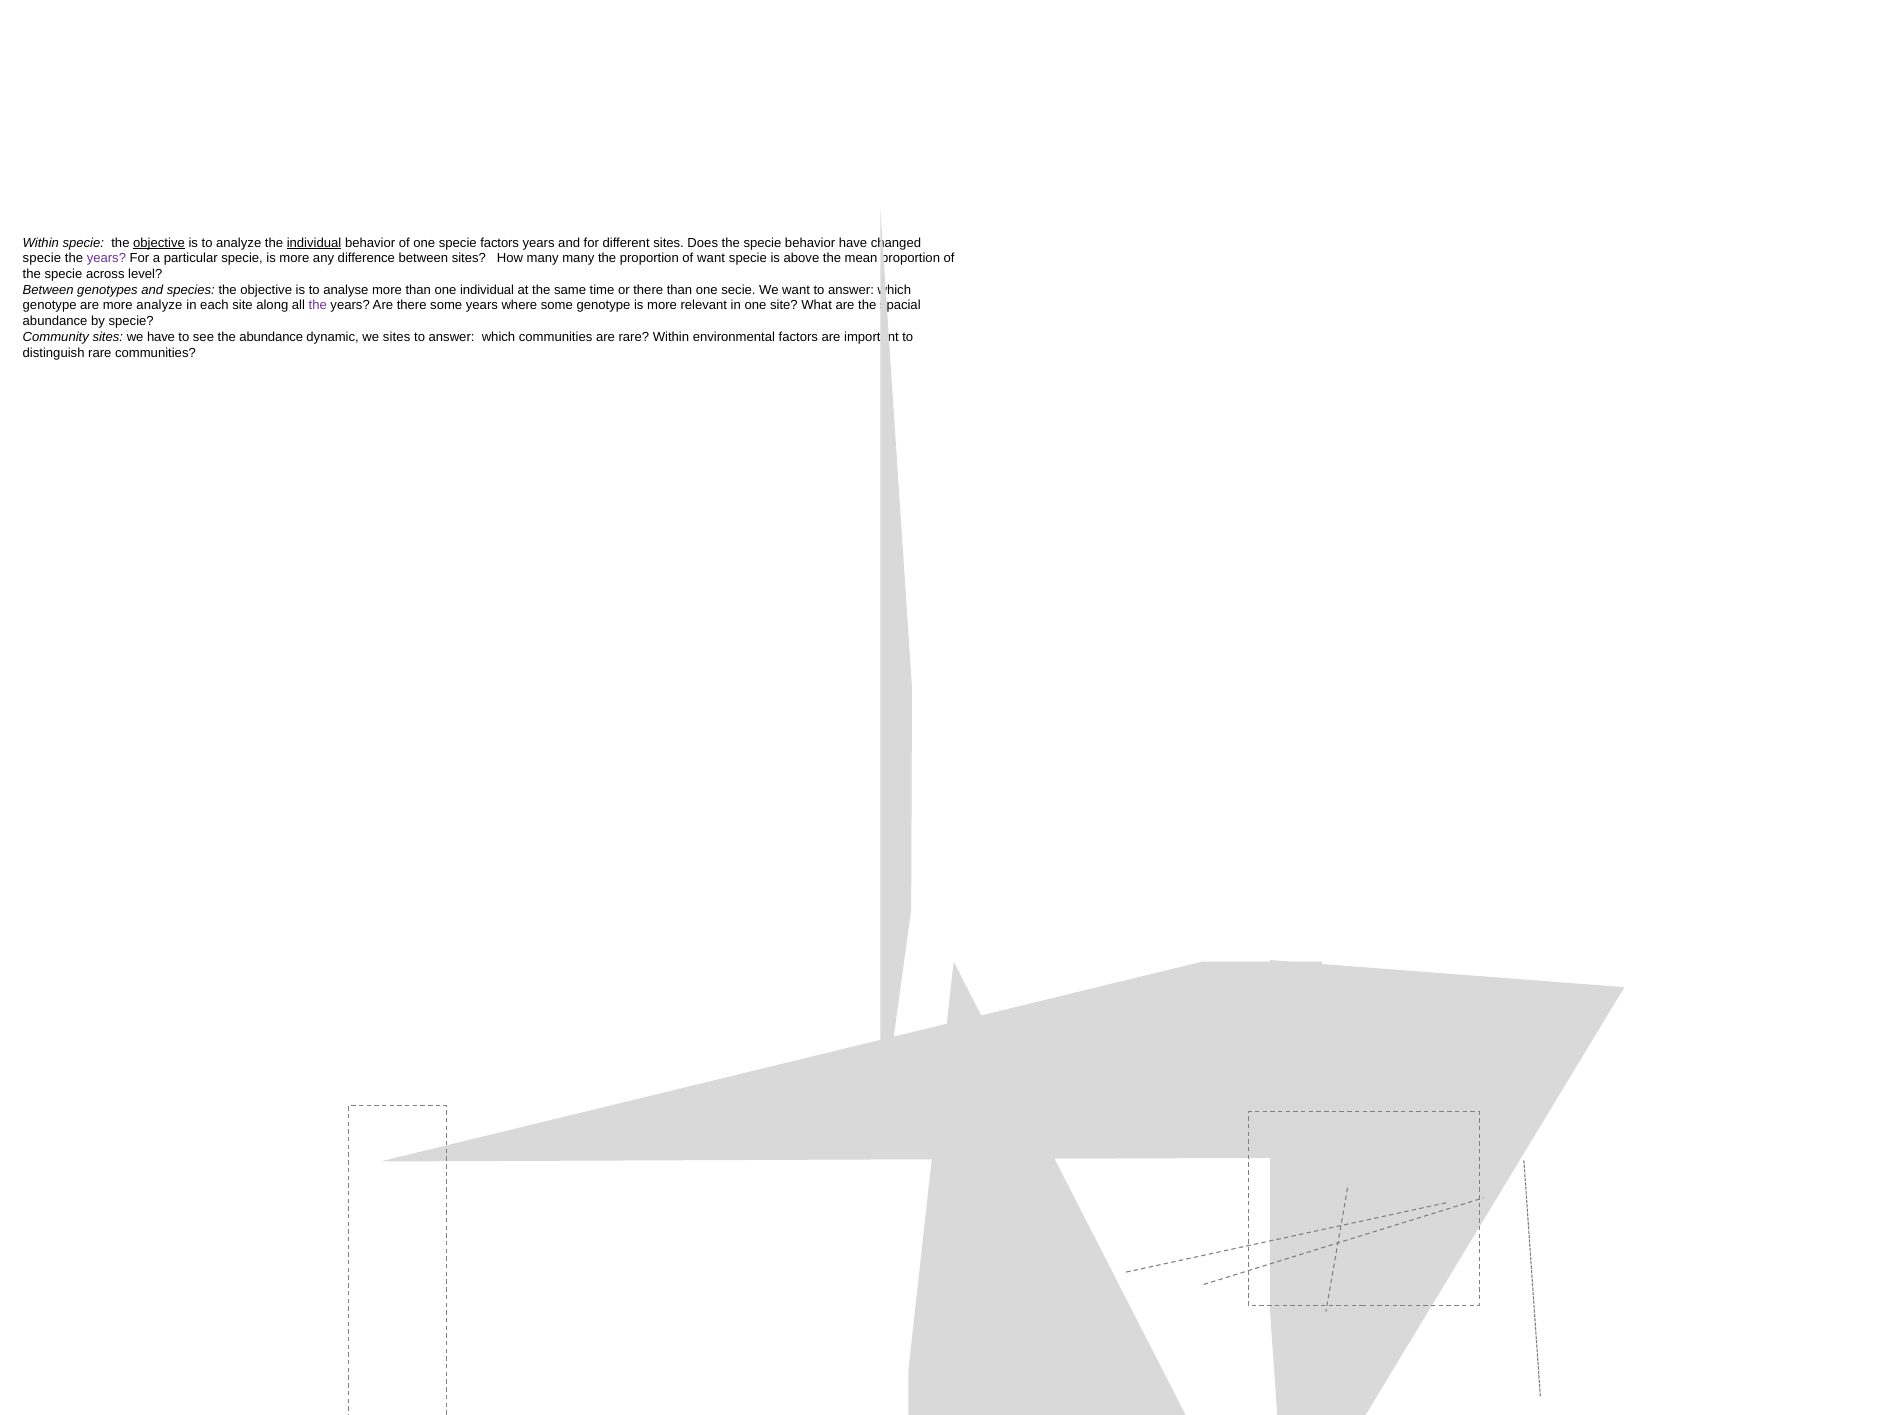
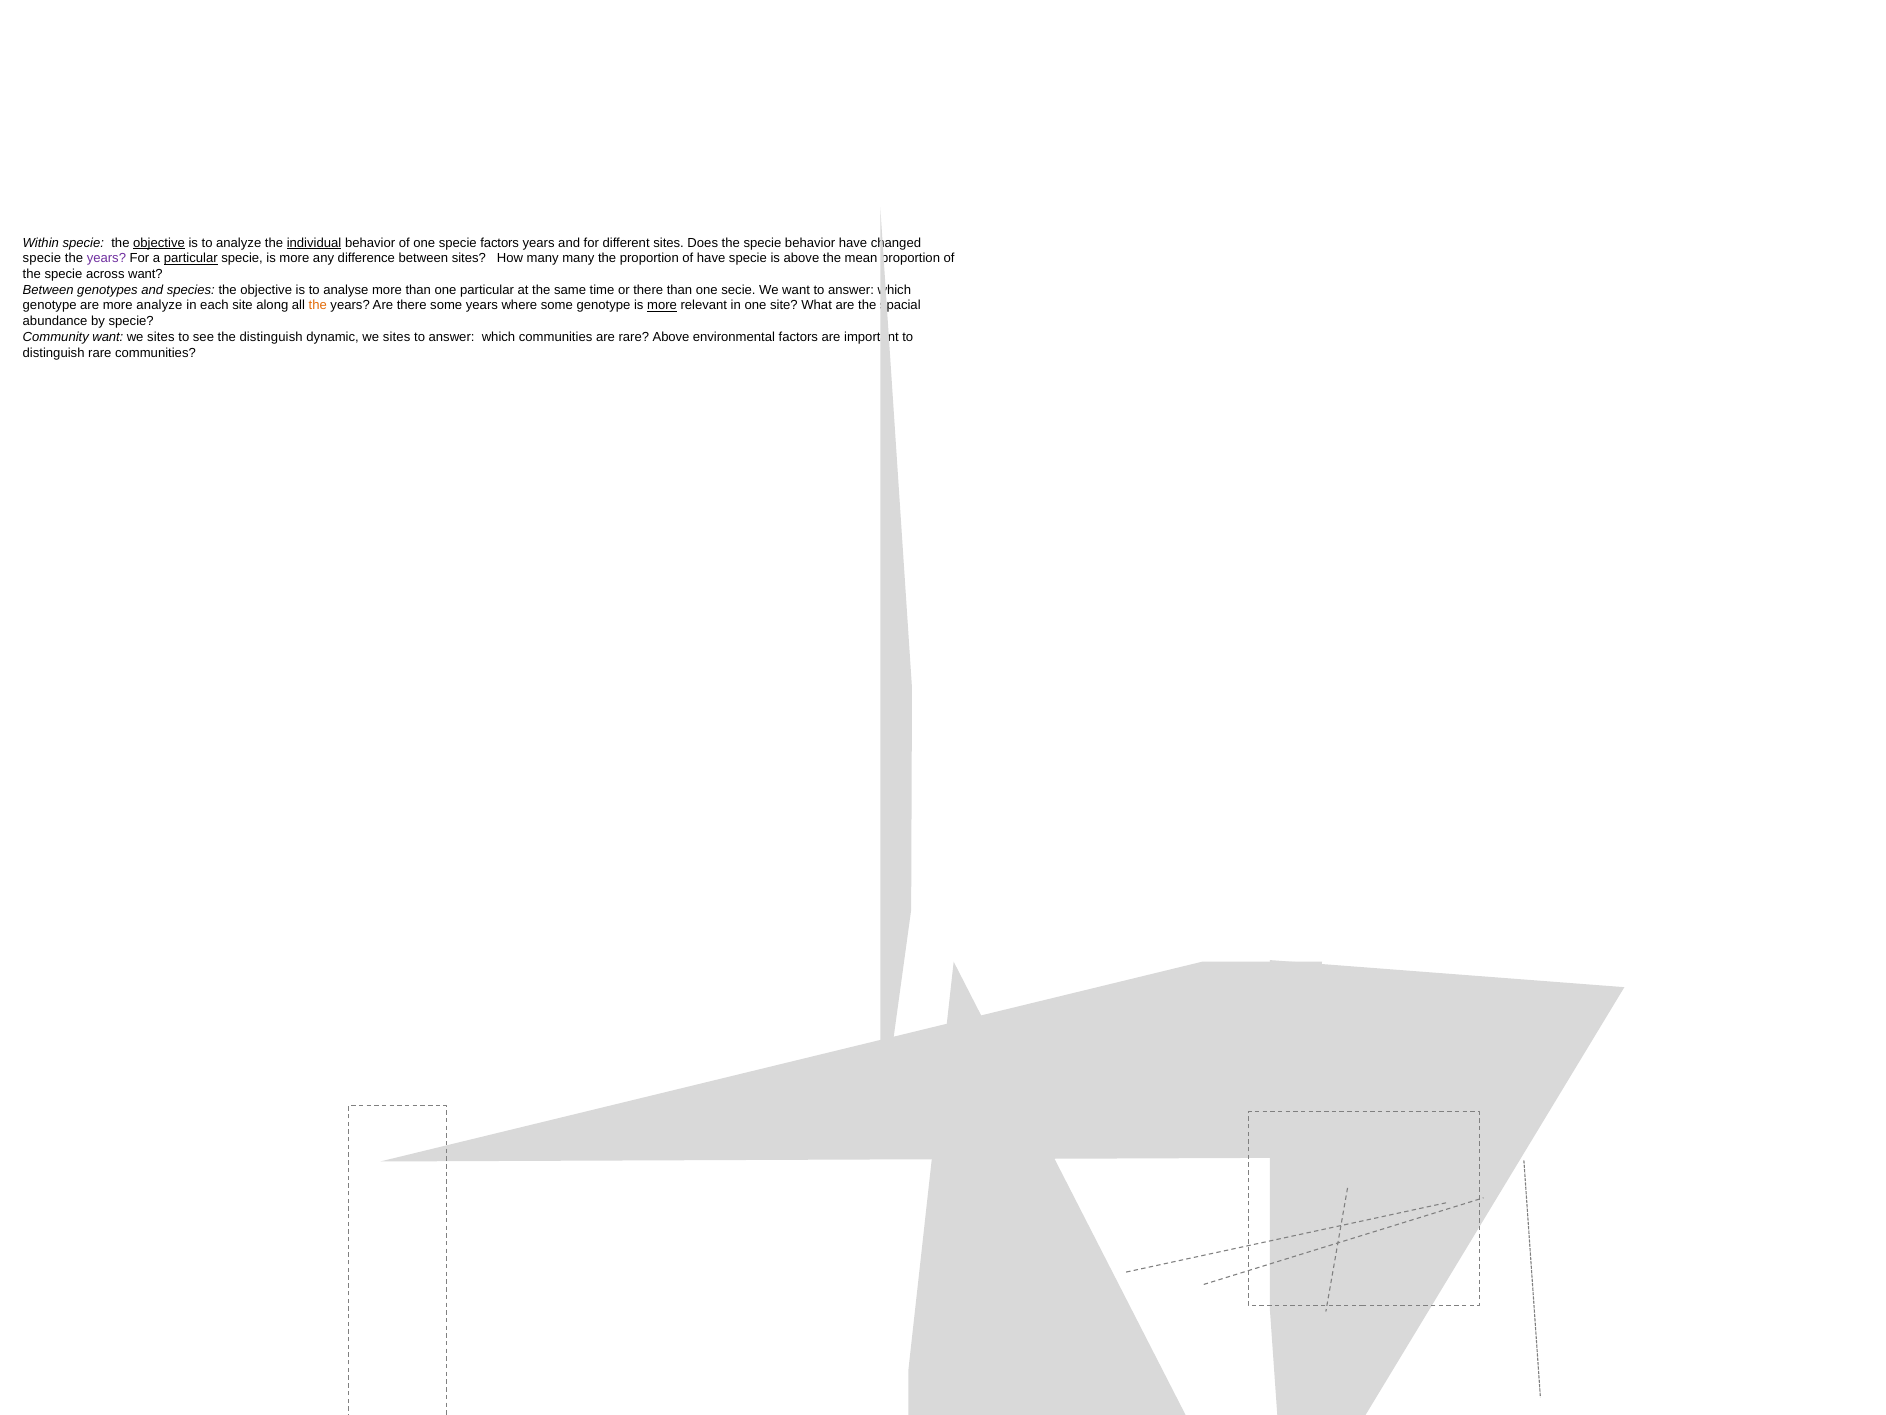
particular at (191, 258) underline: none -> present
of want: want -> have
across level: level -> want
one individual: individual -> particular
the at (318, 306) colour: purple -> orange
more at (662, 306) underline: none -> present
Community sites: sites -> want
have at (161, 337): have -> sites
the abundance: abundance -> distinguish
rare Within: Within -> Above
